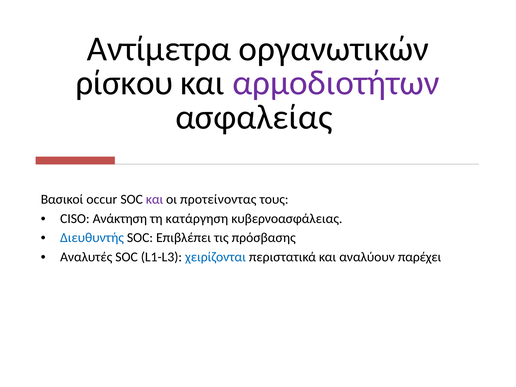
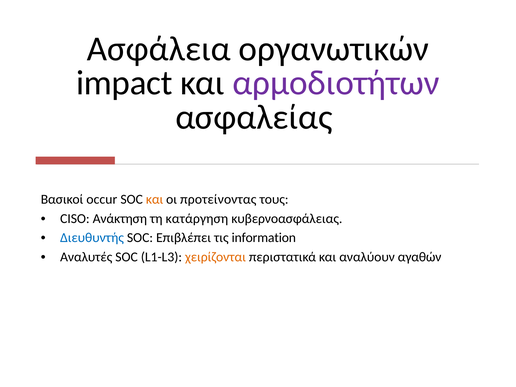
Αντίμετρα: Αντίμετρα -> Ασφάλεια
ρίσκου: ρίσκου -> impact
και at (155, 199) colour: purple -> orange
πρόσβασης: πρόσβασης -> information
χειρίζονται colour: blue -> orange
παρέχει: παρέχει -> αγαθών
